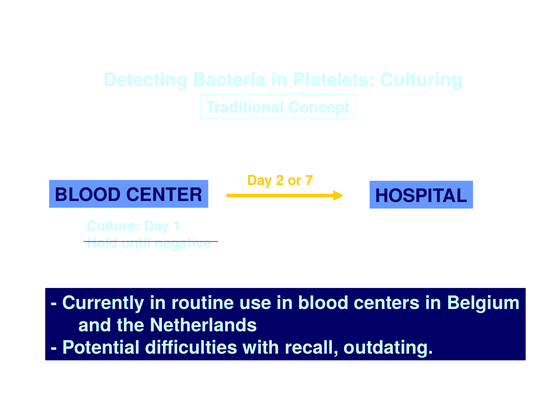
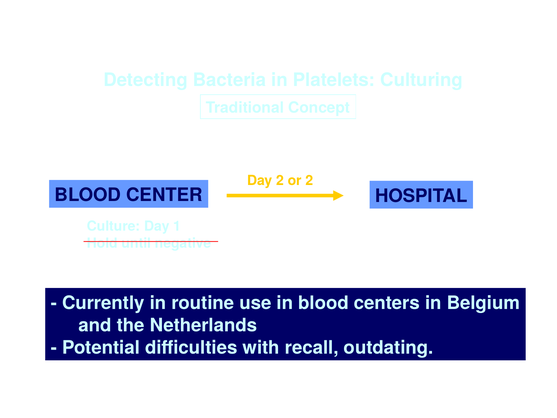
or 7: 7 -> 2
